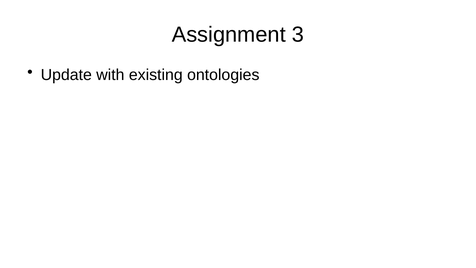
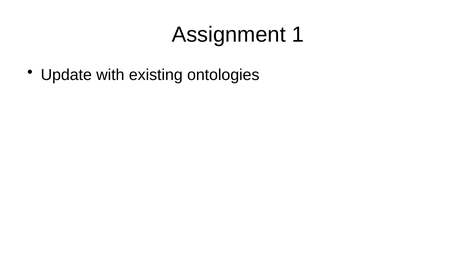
3: 3 -> 1
